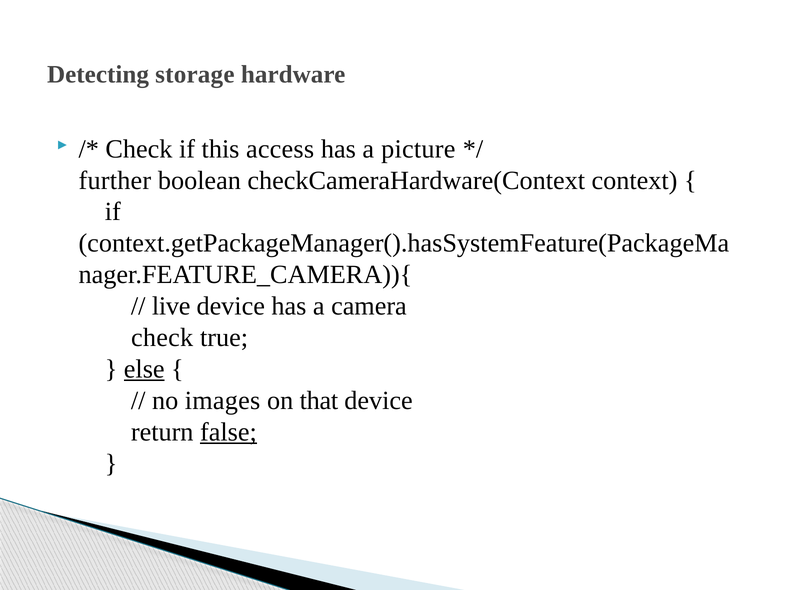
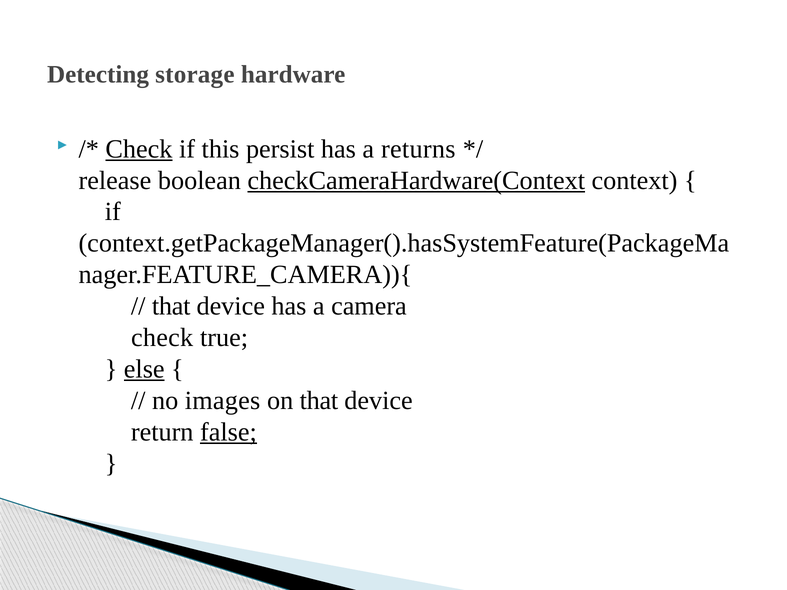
Check at (139, 149) underline: none -> present
access: access -> persist
picture: picture -> returns
further: further -> release
checkCameraHardware(Context underline: none -> present
live at (171, 306): live -> that
